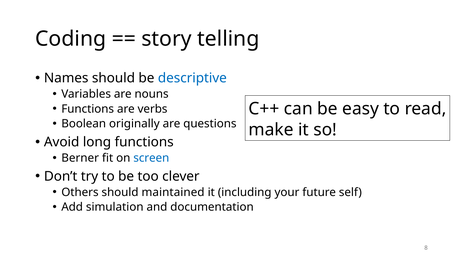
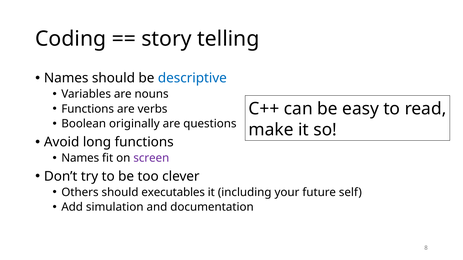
Berner at (80, 158): Berner -> Names
screen colour: blue -> purple
maintained: maintained -> executables
